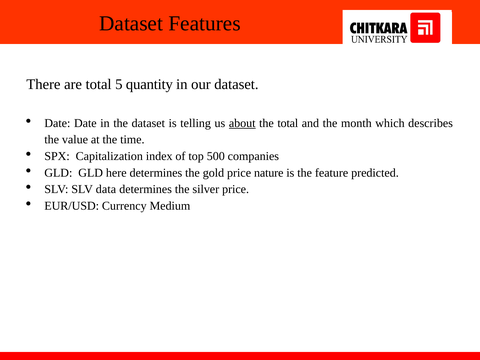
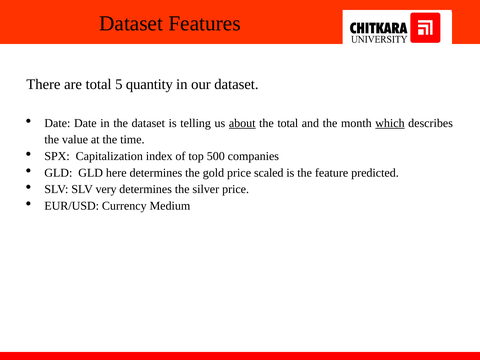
which underline: none -> present
nature: nature -> scaled
data: data -> very
